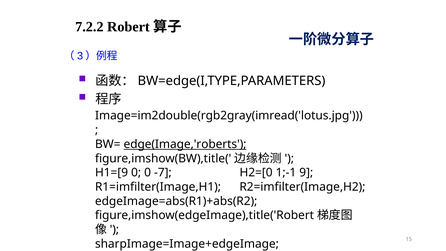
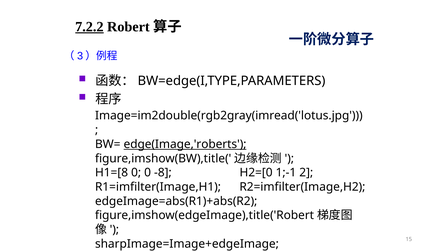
7.2.2 underline: none -> present
H1=[9: H1=[9 -> H1=[8
-7: -7 -> -8
9: 9 -> 2
